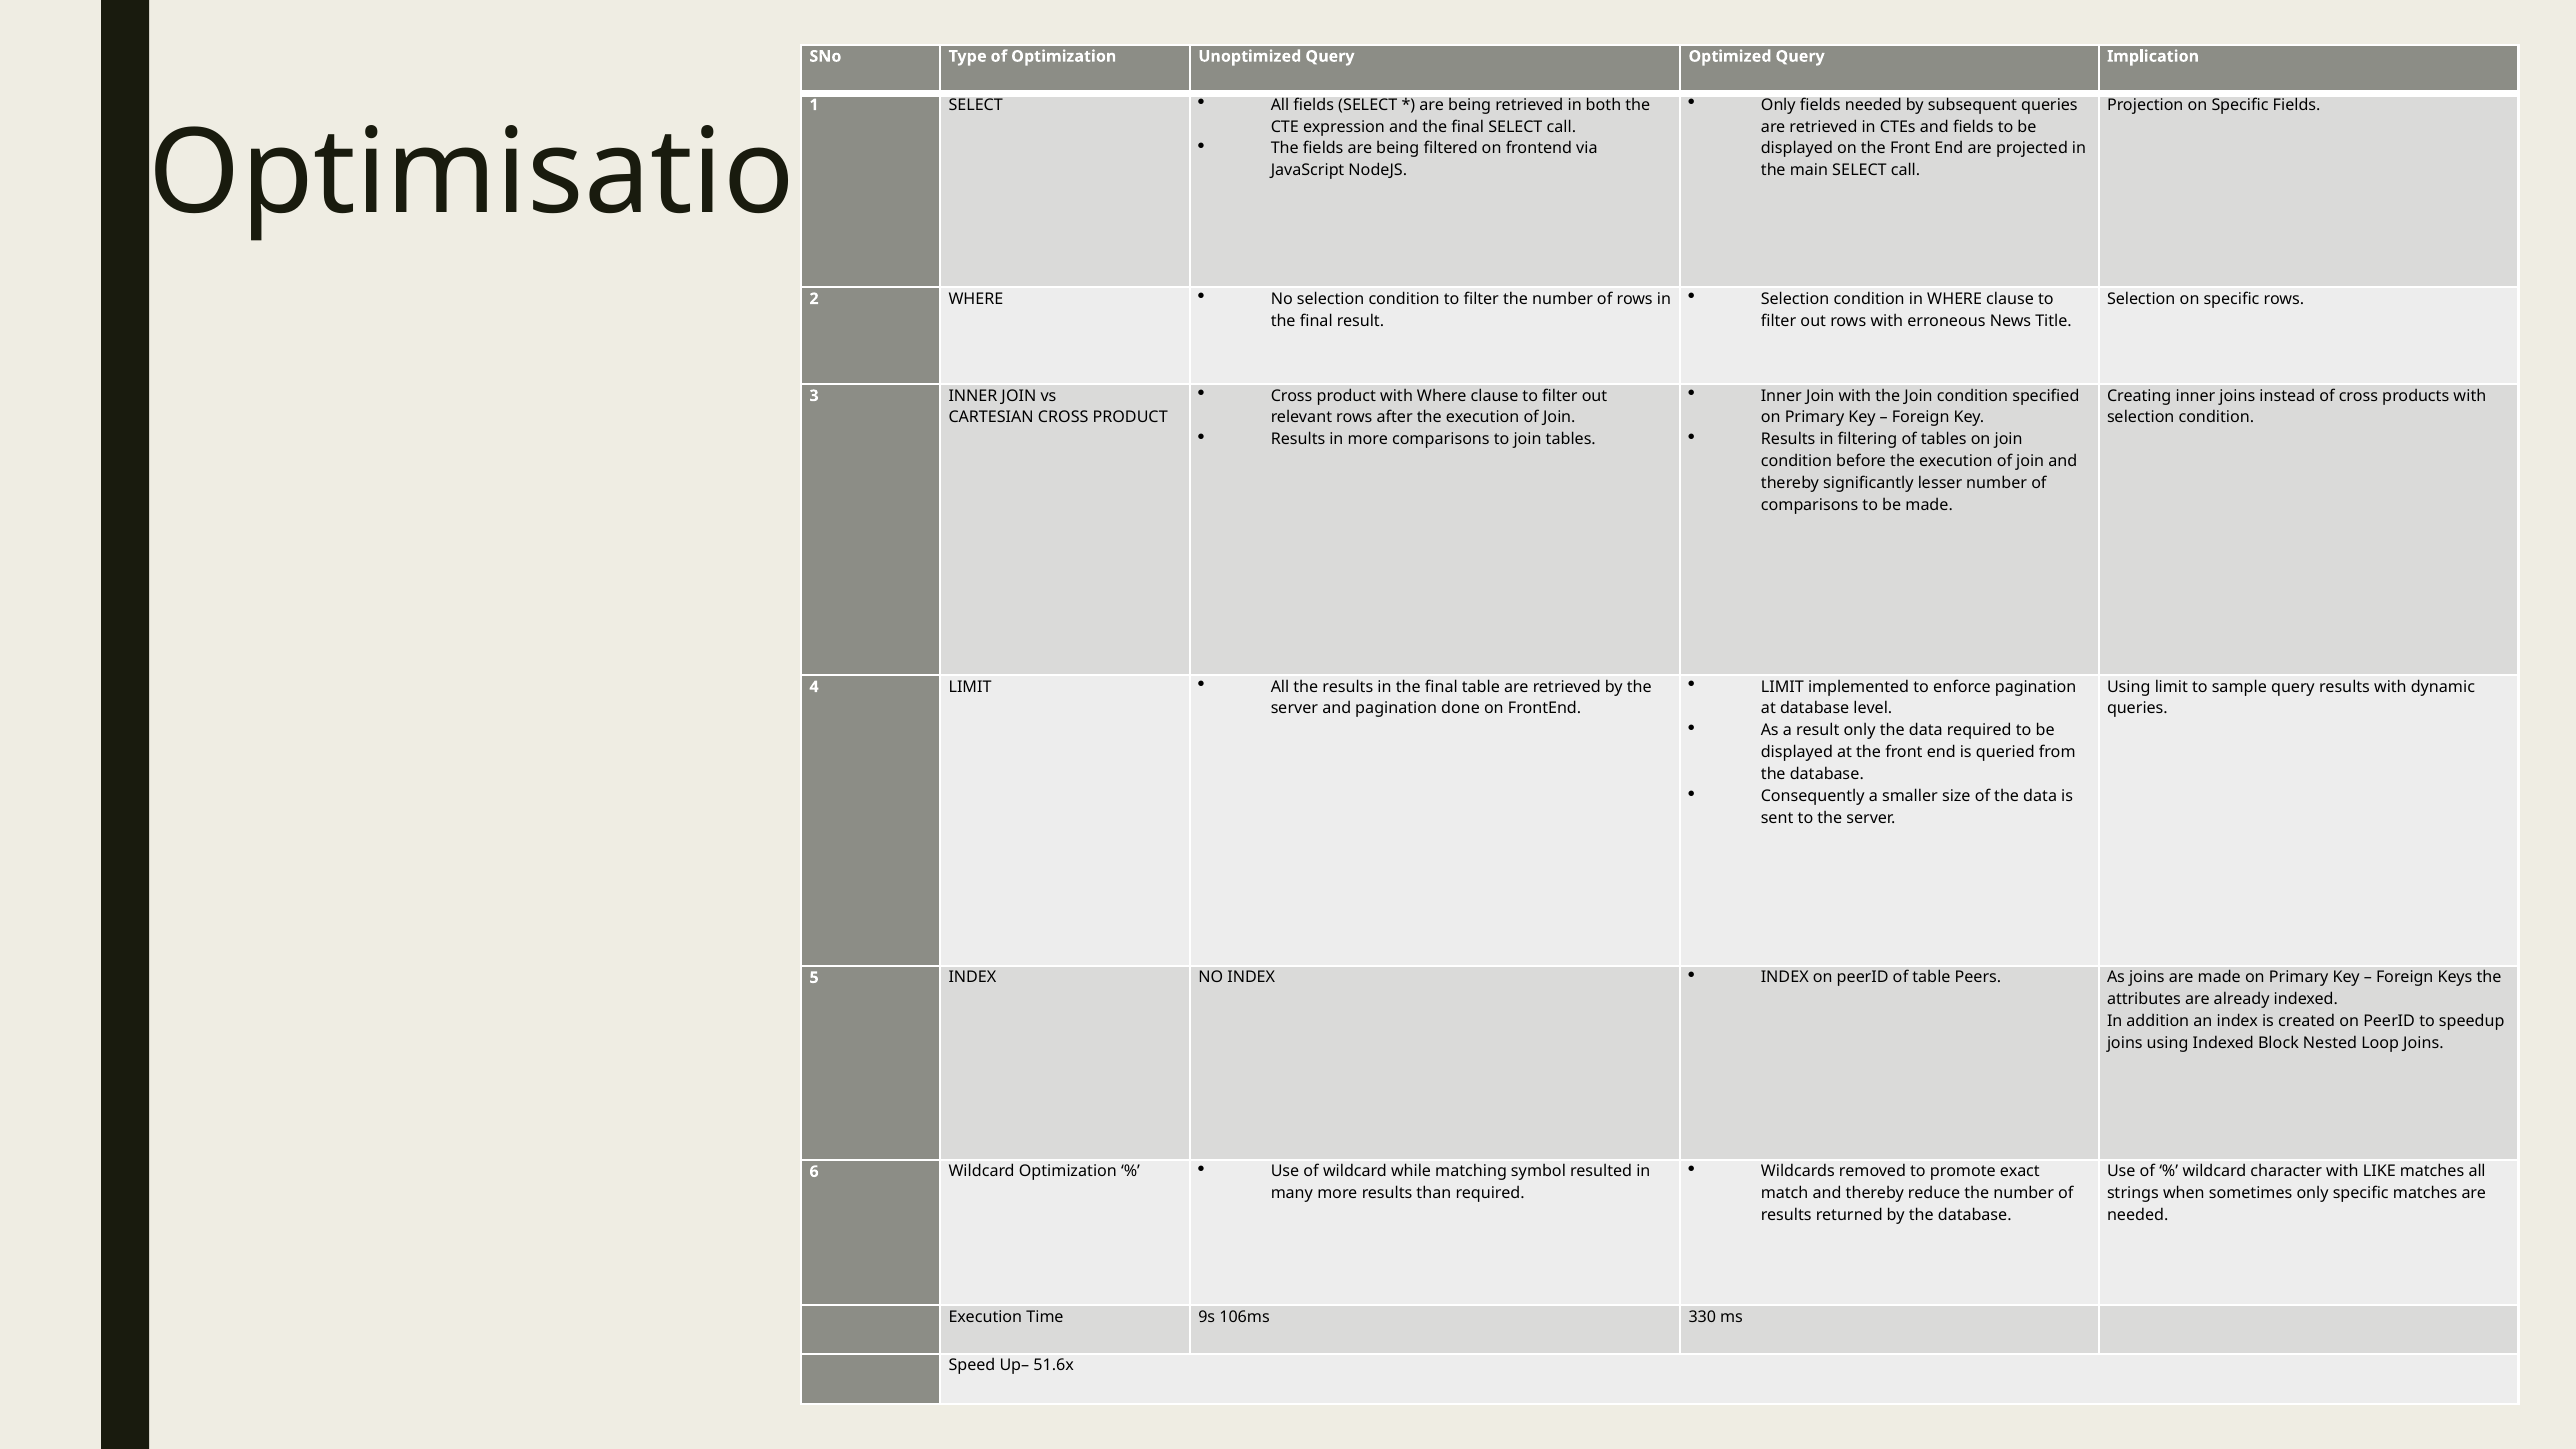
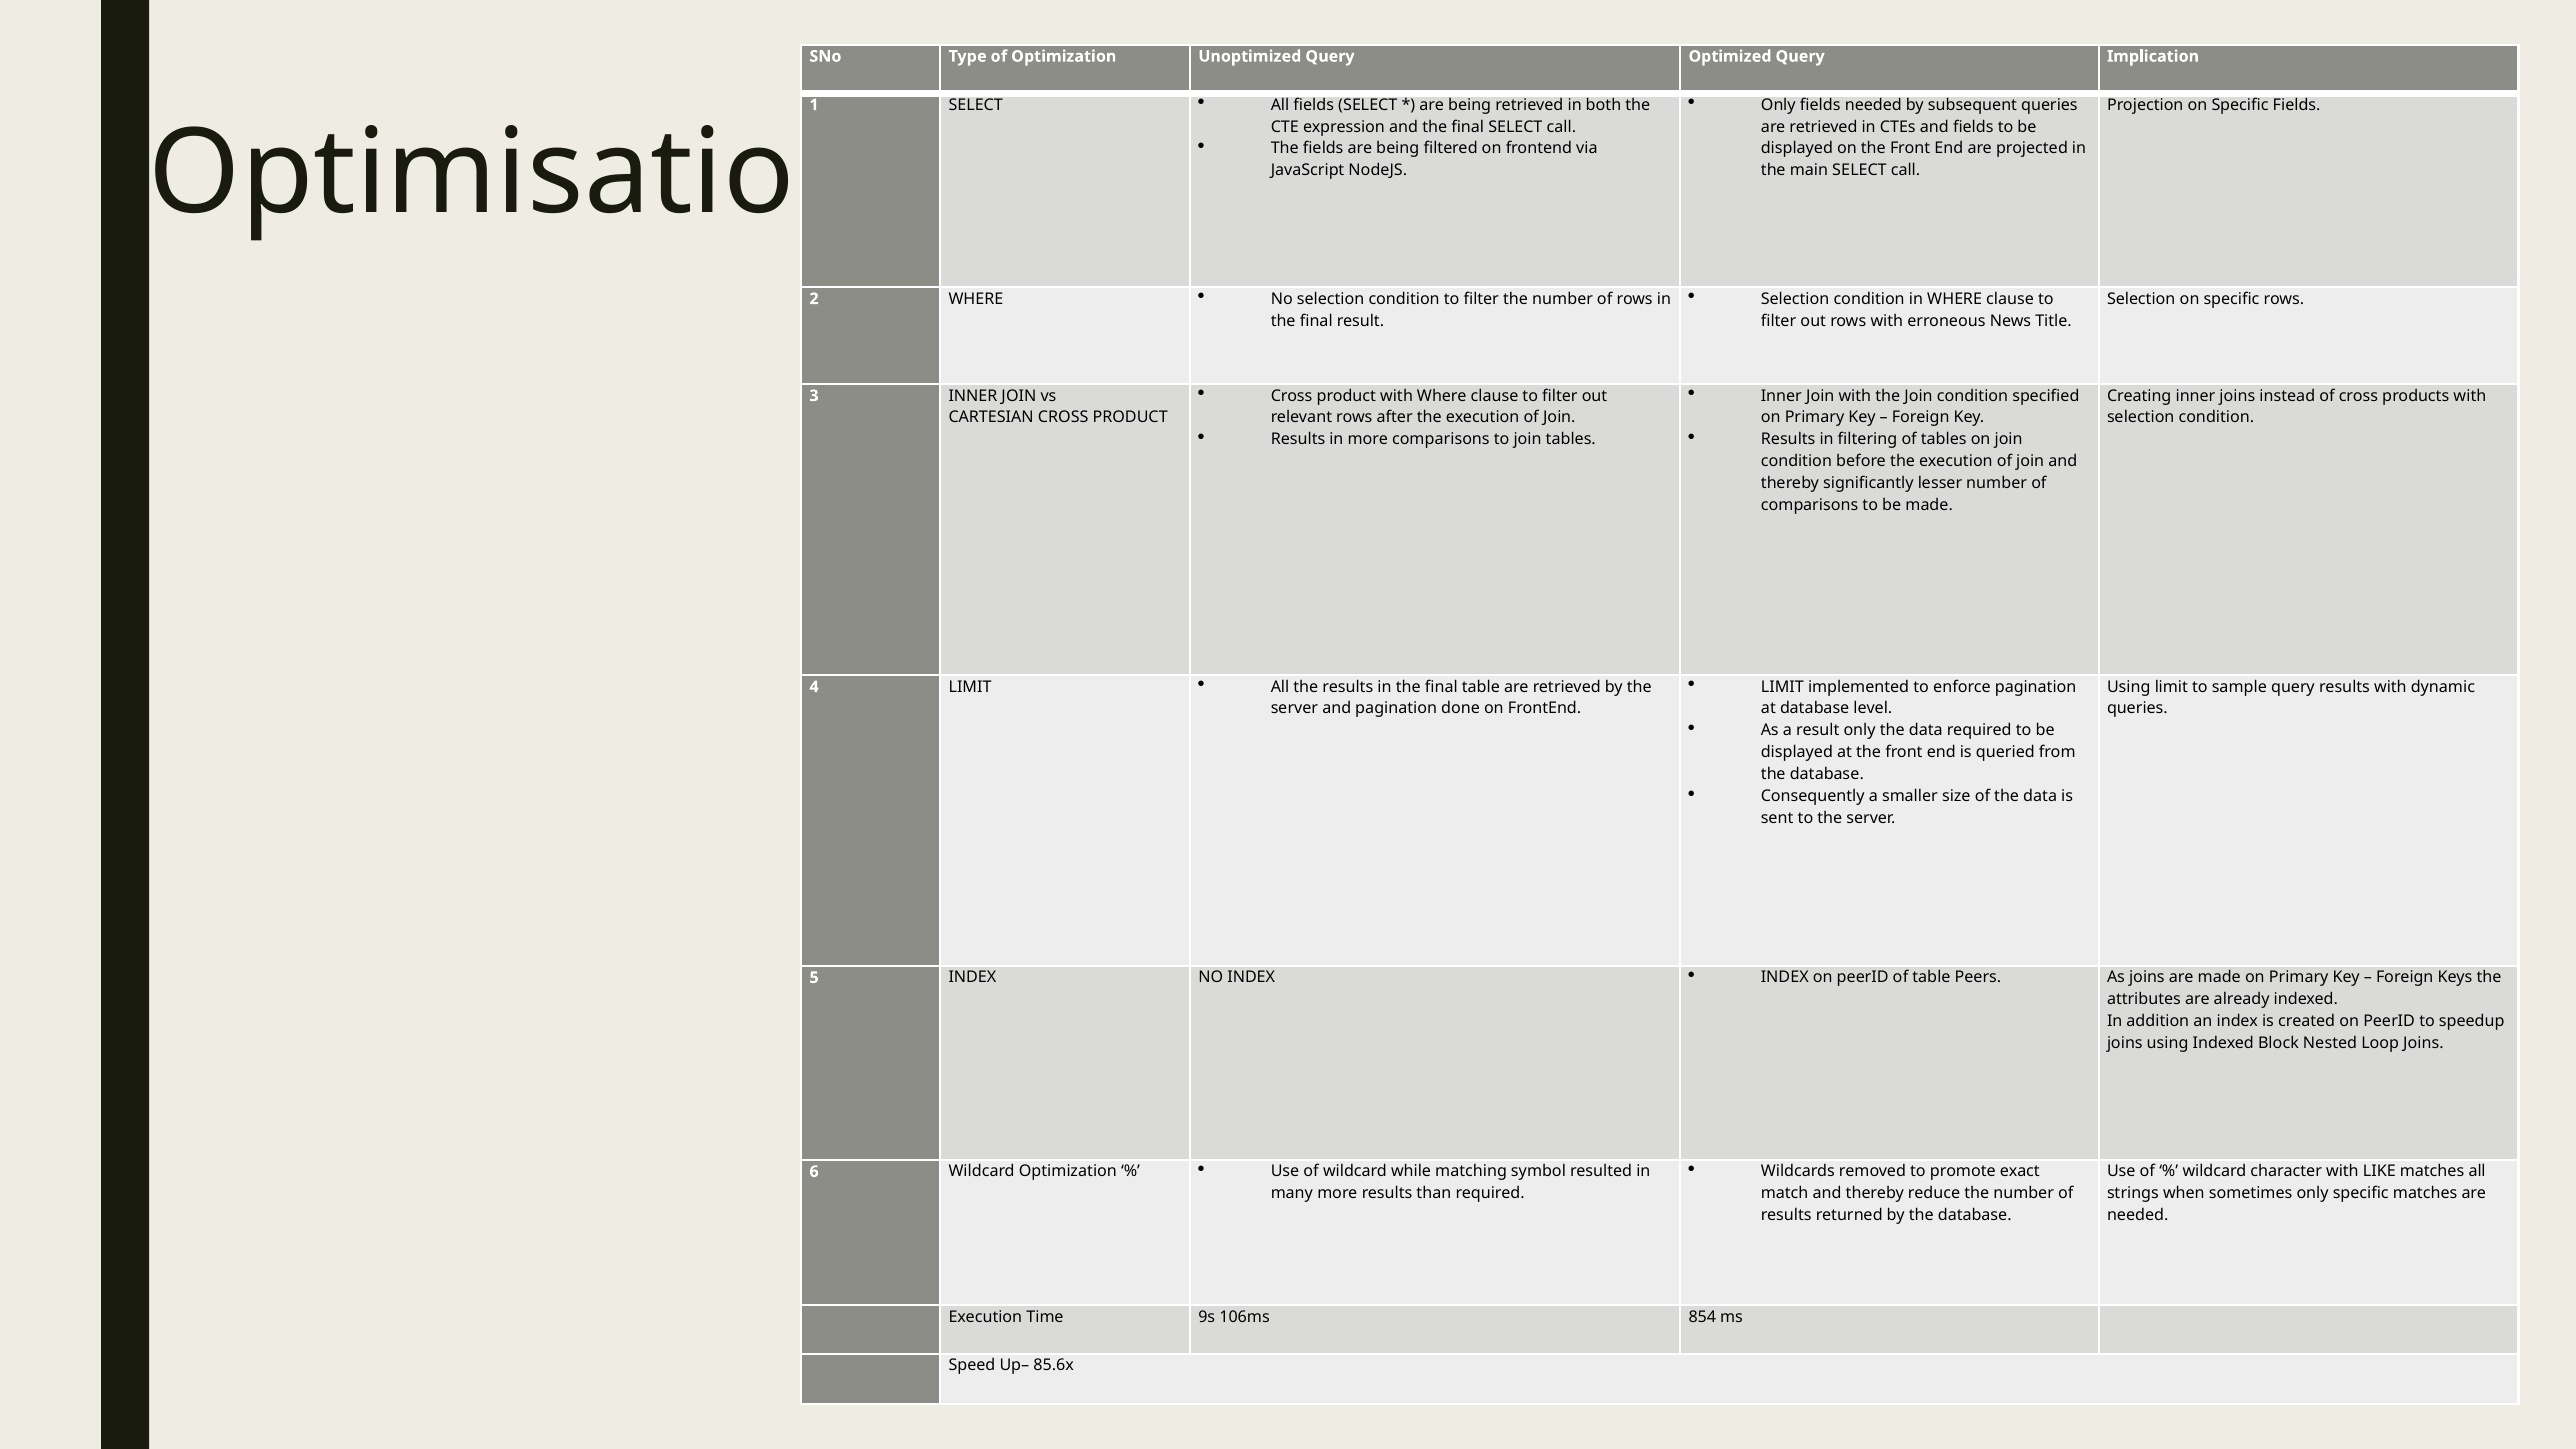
330: 330 -> 854
51.6x: 51.6x -> 85.6x
